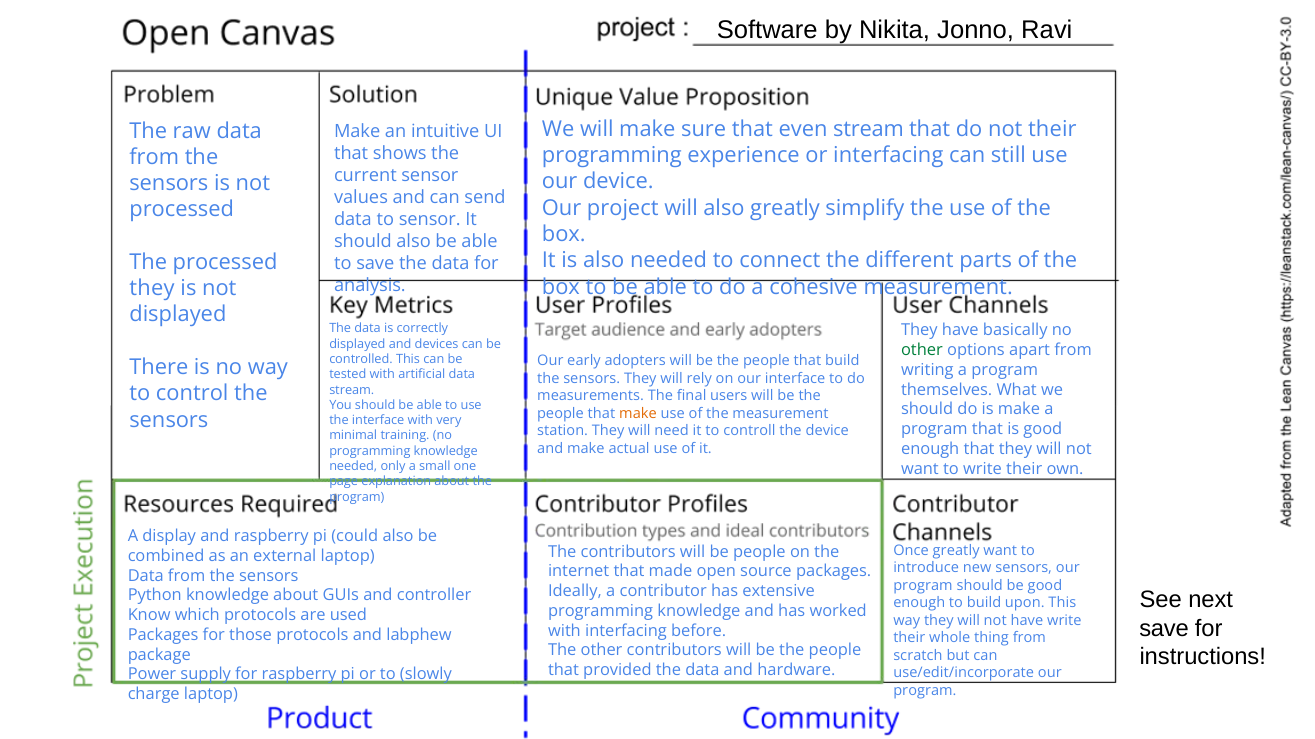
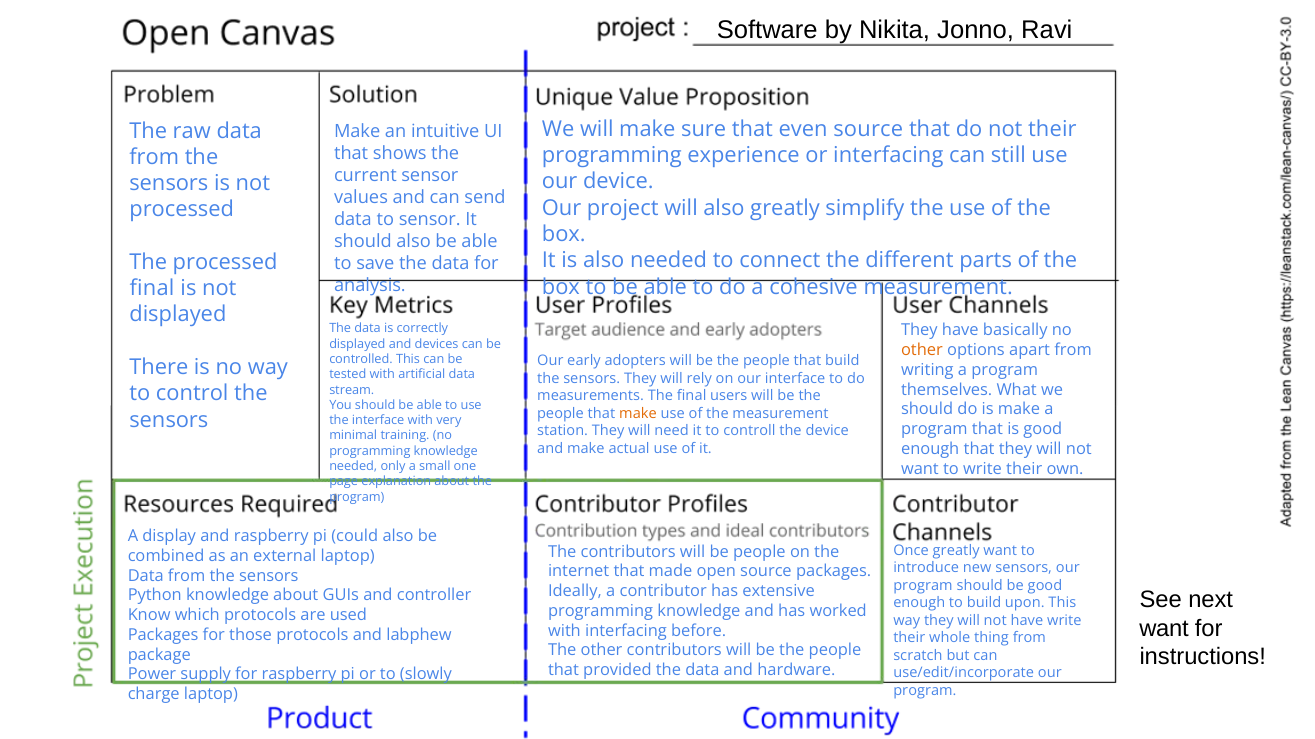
even stream: stream -> source
they at (152, 289): they -> final
other at (922, 351) colour: green -> orange
save at (1164, 629): save -> want
